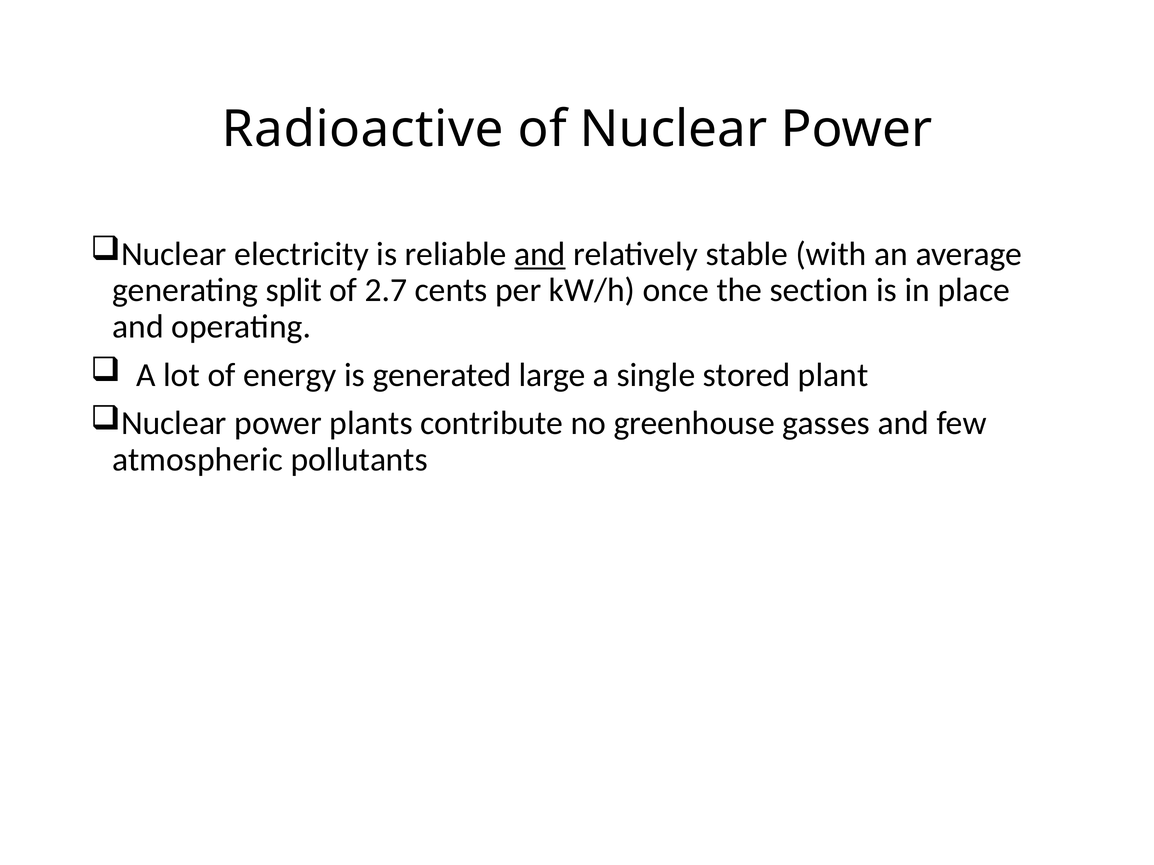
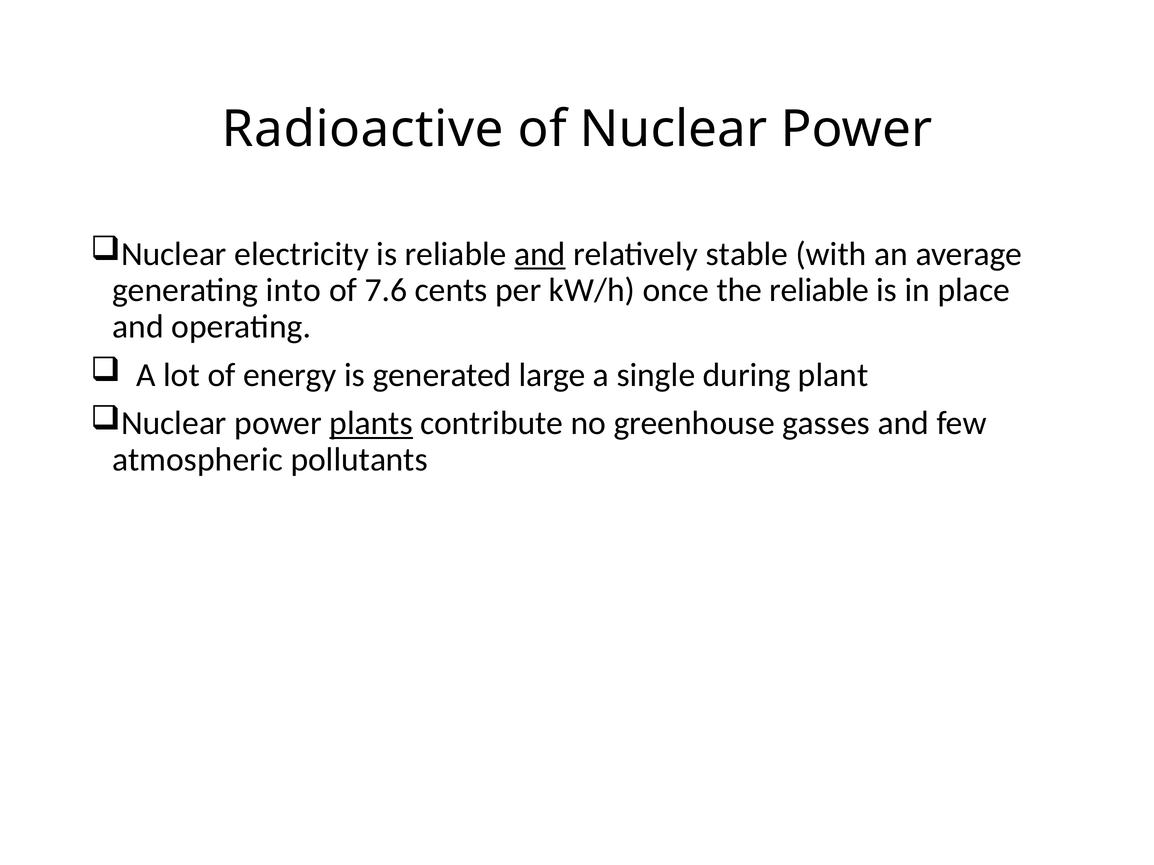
split: split -> into
2.7: 2.7 -> 7.6
the section: section -> reliable
stored: stored -> during
plants underline: none -> present
